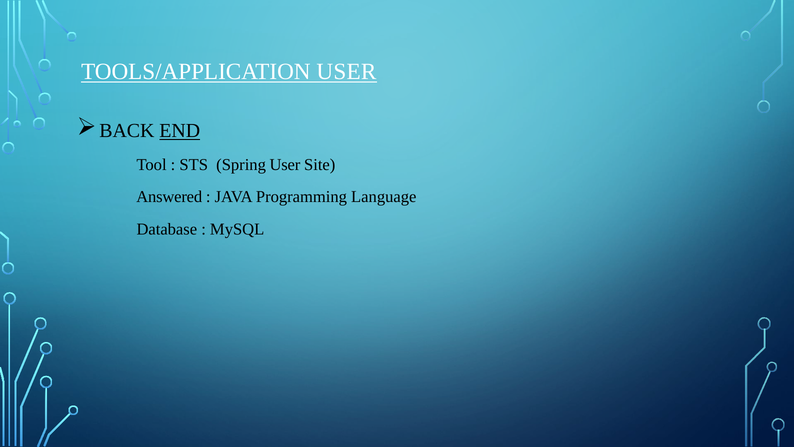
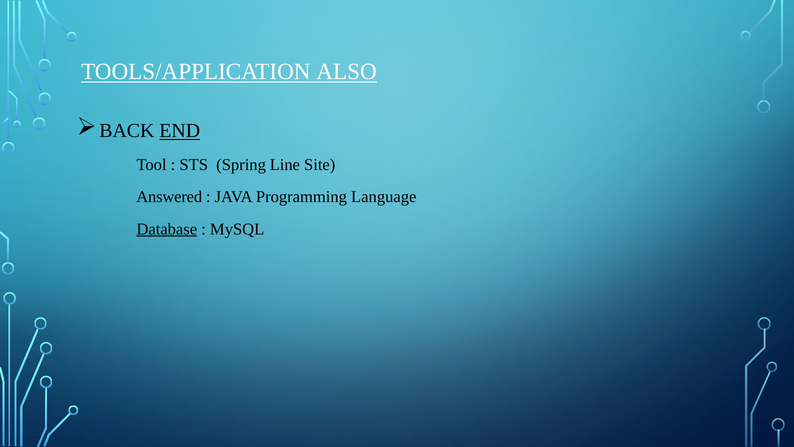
TOOLS/APPLICATION USER: USER -> ALSO
Spring User: User -> Line
Database underline: none -> present
